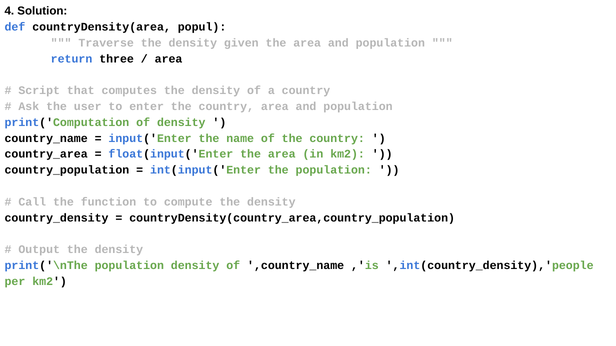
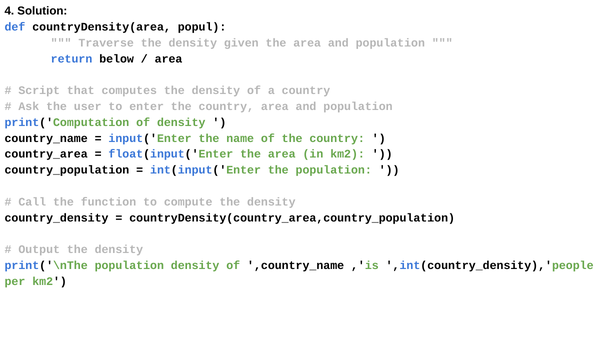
three: three -> below
